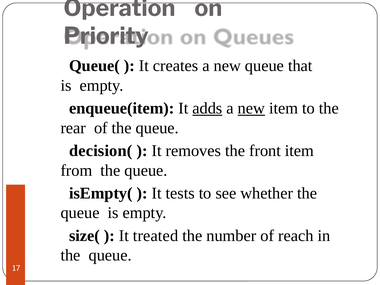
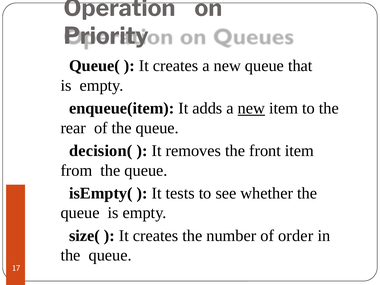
adds underline: present -> none
treated at (156, 236): treated -> creates
reach: reach -> order
